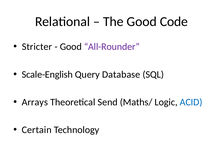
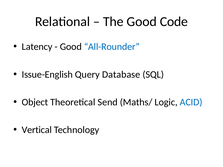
Stricter: Stricter -> Latency
All-Rounder colour: purple -> blue
Scale-English: Scale-English -> Issue-English
Arrays: Arrays -> Object
Certain: Certain -> Vertical
